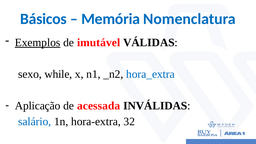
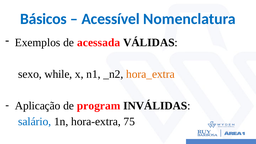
Memória: Memória -> Acessível
Exemplos underline: present -> none
imutável: imutável -> acessada
hora_extra colour: blue -> orange
acessada: acessada -> program
32: 32 -> 75
